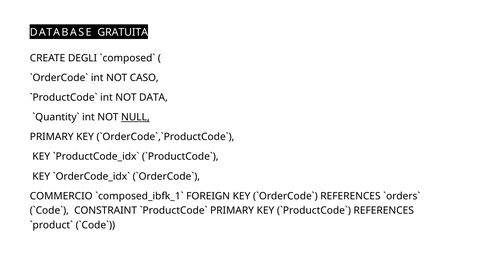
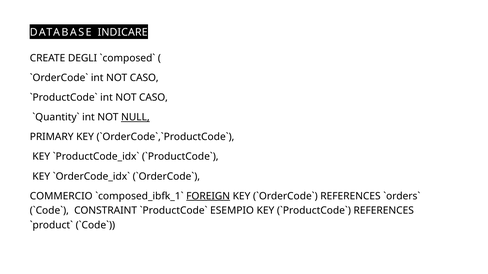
GRATUITA: GRATUITA -> INDICARE
DATA at (153, 98): DATA -> CASO
FOREIGN underline: none -> present
PRIMARY at (232, 211): PRIMARY -> ESEMPIO
